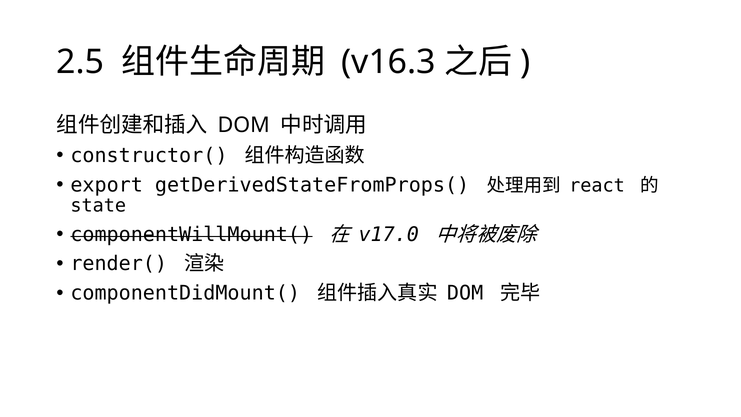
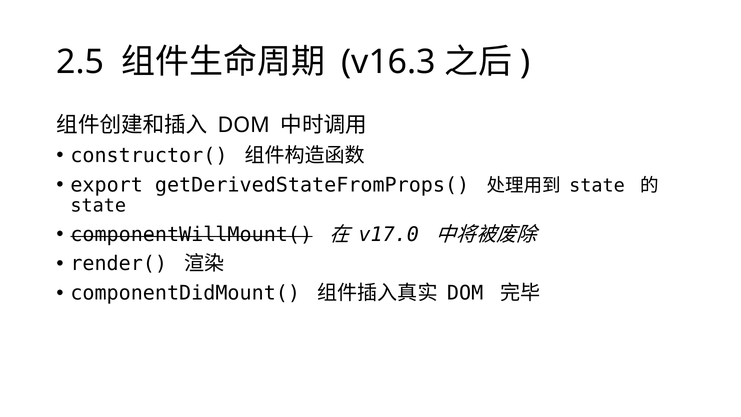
react at (597, 185): react -> state
